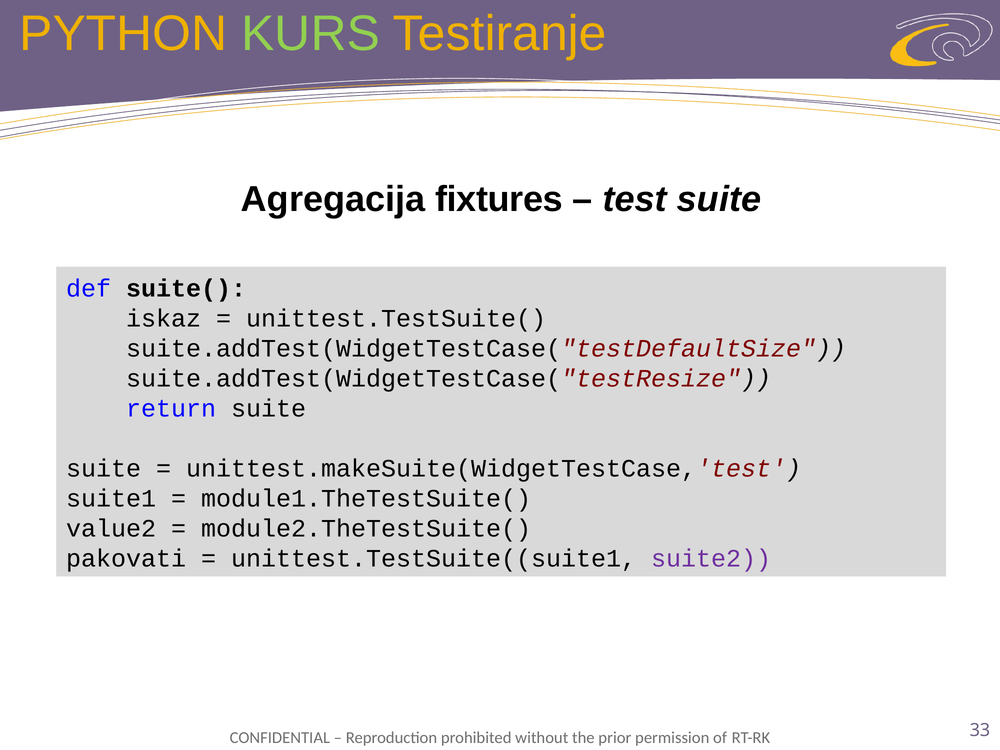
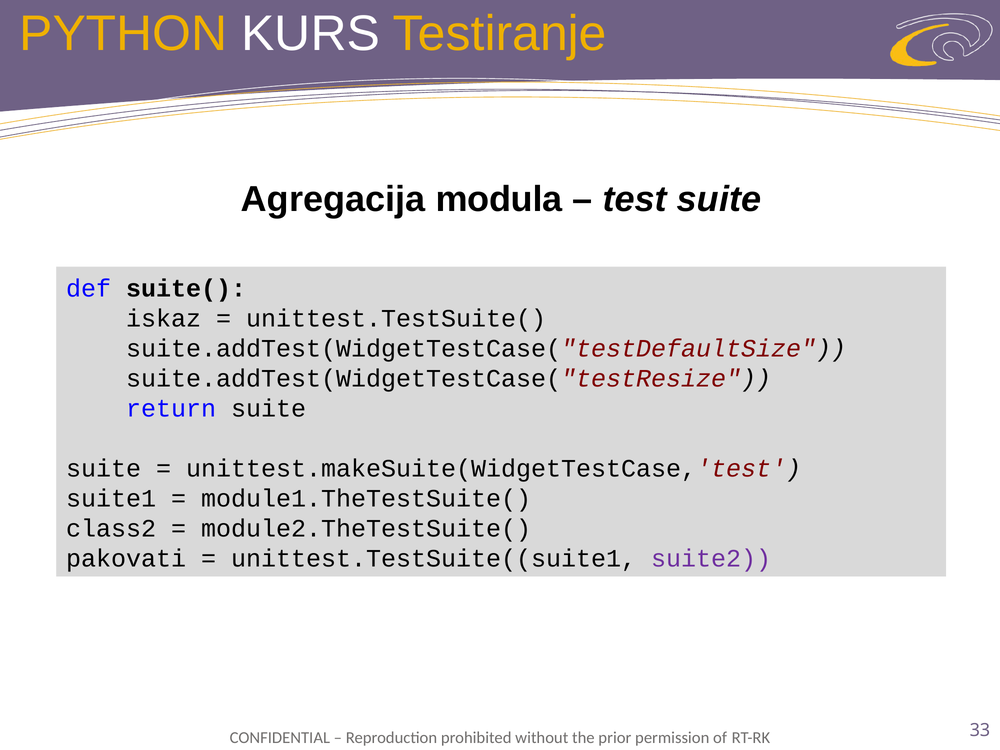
KURS colour: light green -> white
fixtures: fixtures -> modula
value2: value2 -> class2
